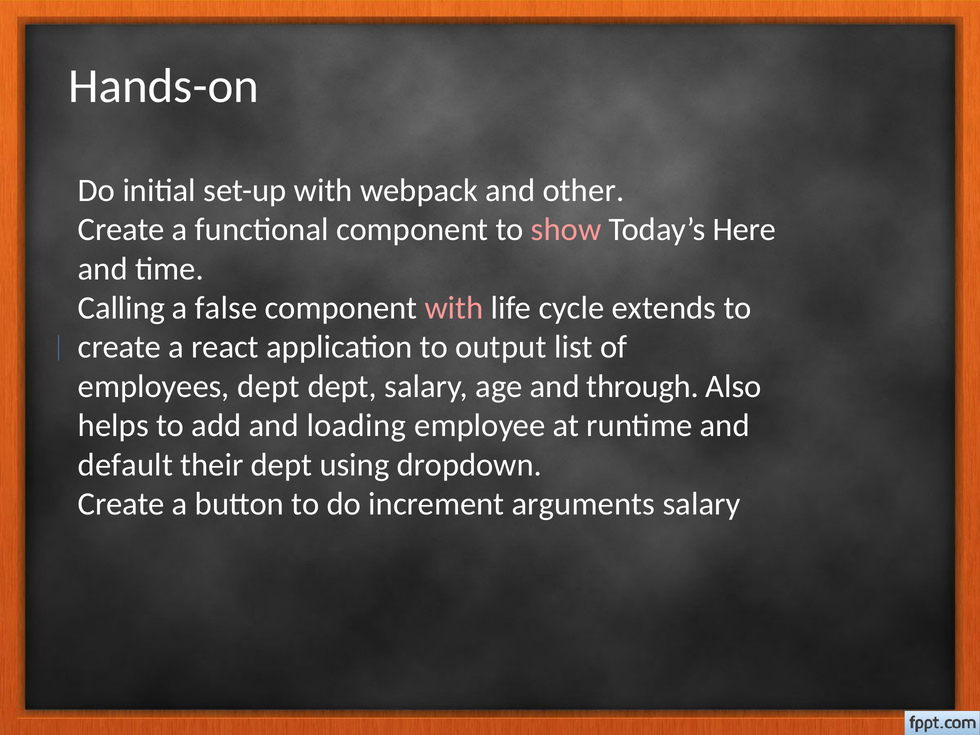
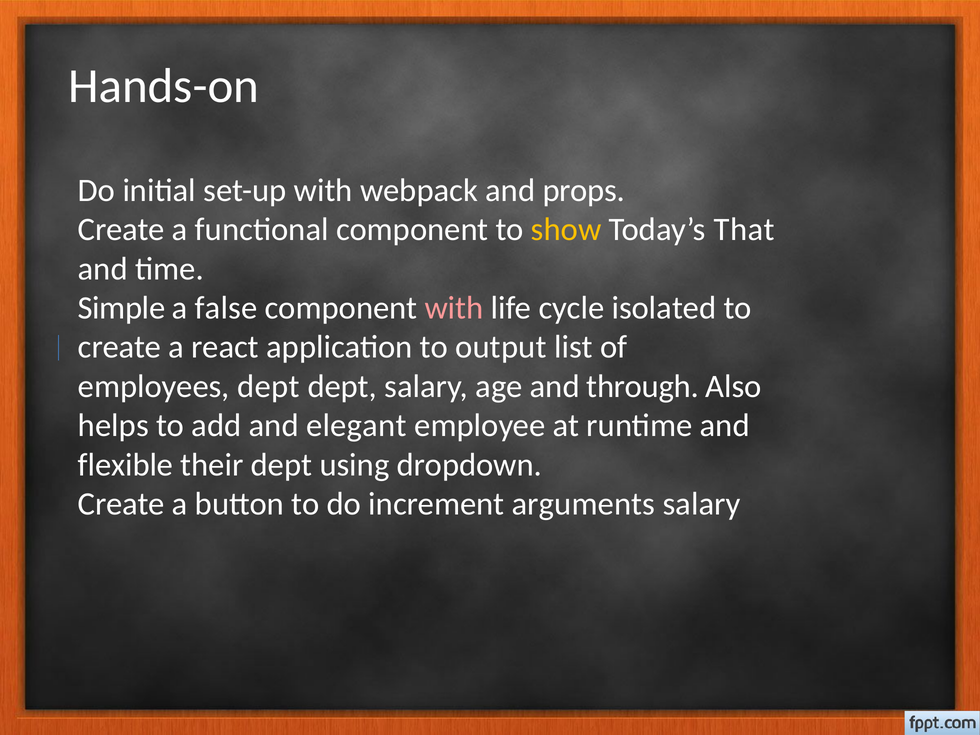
other: other -> props
show colour: pink -> yellow
Here: Here -> That
Calling: Calling -> Simple
extends: extends -> isolated
loading: loading -> elegant
default: default -> flexible
